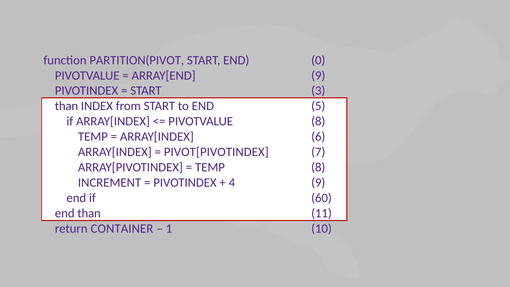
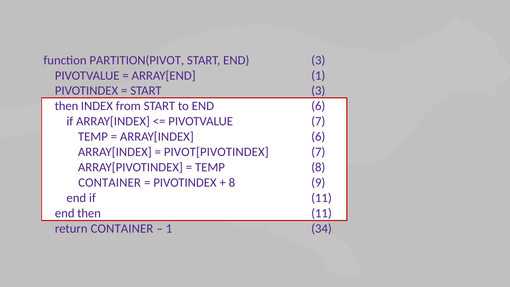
END 0: 0 -> 3
ARRAY[END 9: 9 -> 1
than at (66, 106): than -> then
END 5: 5 -> 6
PIVOTVALUE 8: 8 -> 7
INCREMENT at (110, 183): INCREMENT -> CONTAINER
4 at (232, 183): 4 -> 8
if 60: 60 -> 11
end than: than -> then
10: 10 -> 34
